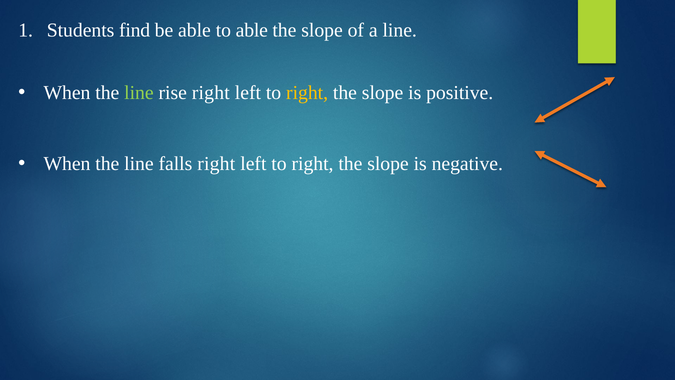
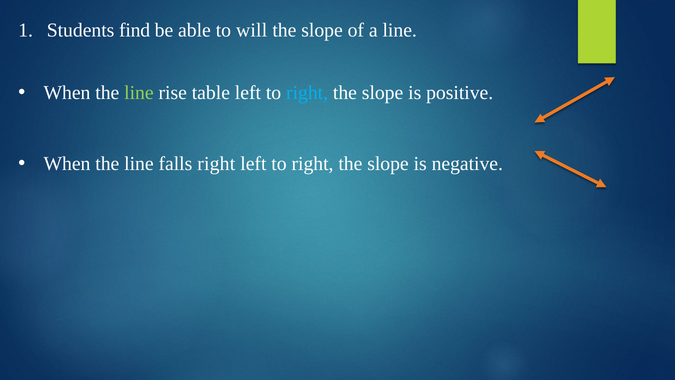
to able: able -> will
rise right: right -> table
right at (307, 93) colour: yellow -> light blue
